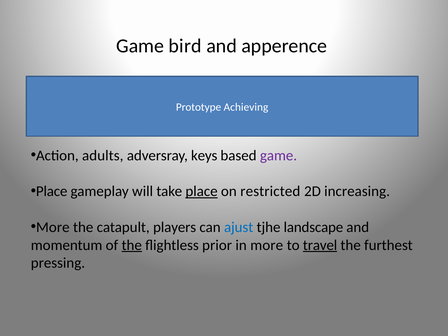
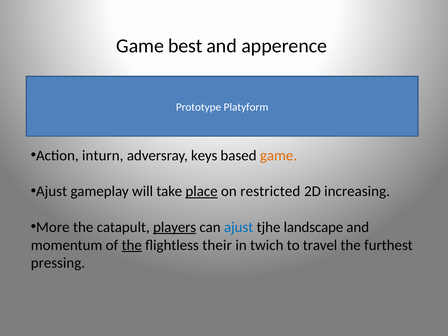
bird: bird -> best
Achieving: Achieving -> Platyform
adults: adults -> inturn
game at (278, 156) colour: purple -> orange
Place at (52, 191): Place -> Ajust
players underline: none -> present
prior: prior -> their
in more: more -> twich
travel underline: present -> none
